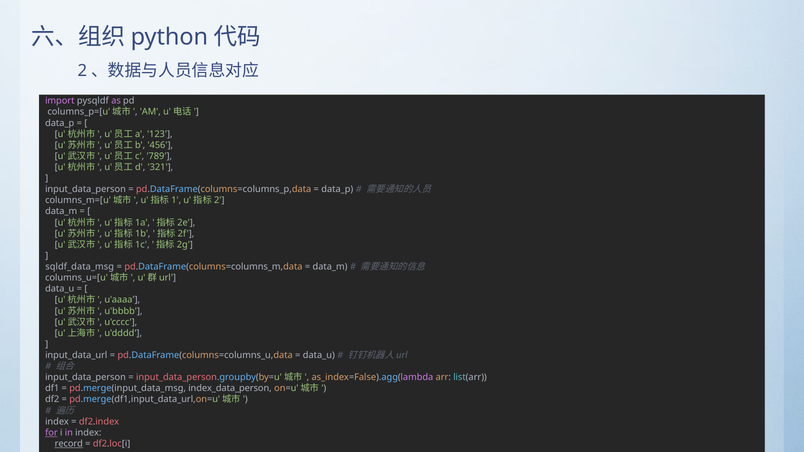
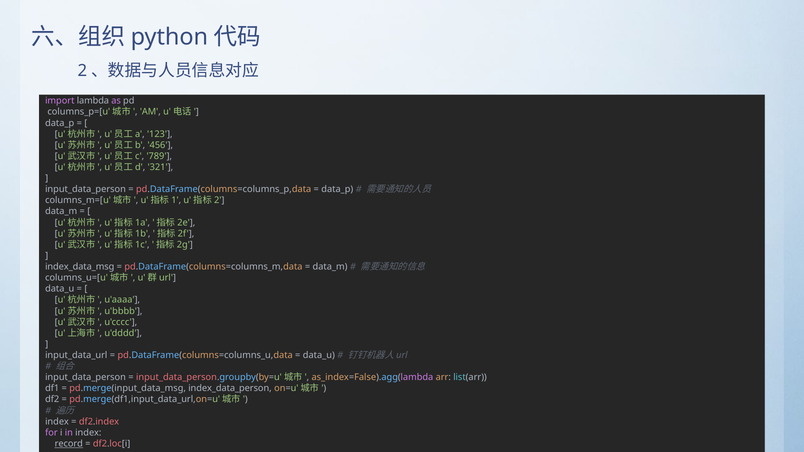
pysqldf: pysqldf -> lambda
sqldf_data_msg: sqldf_data_msg -> index_data_msg
for underline: present -> none
